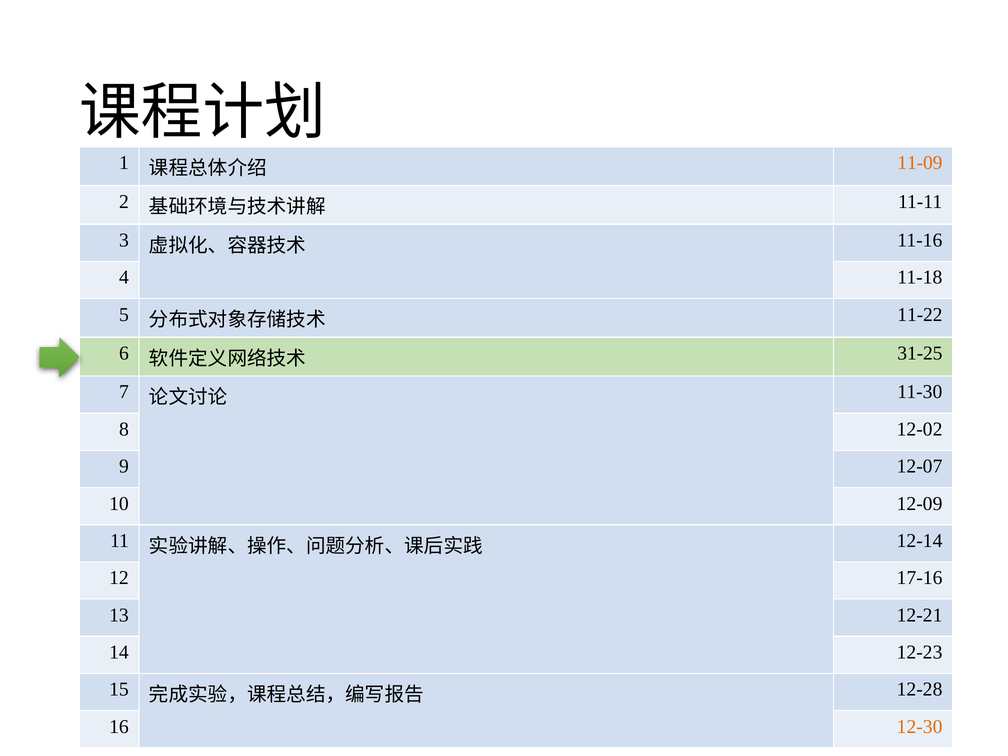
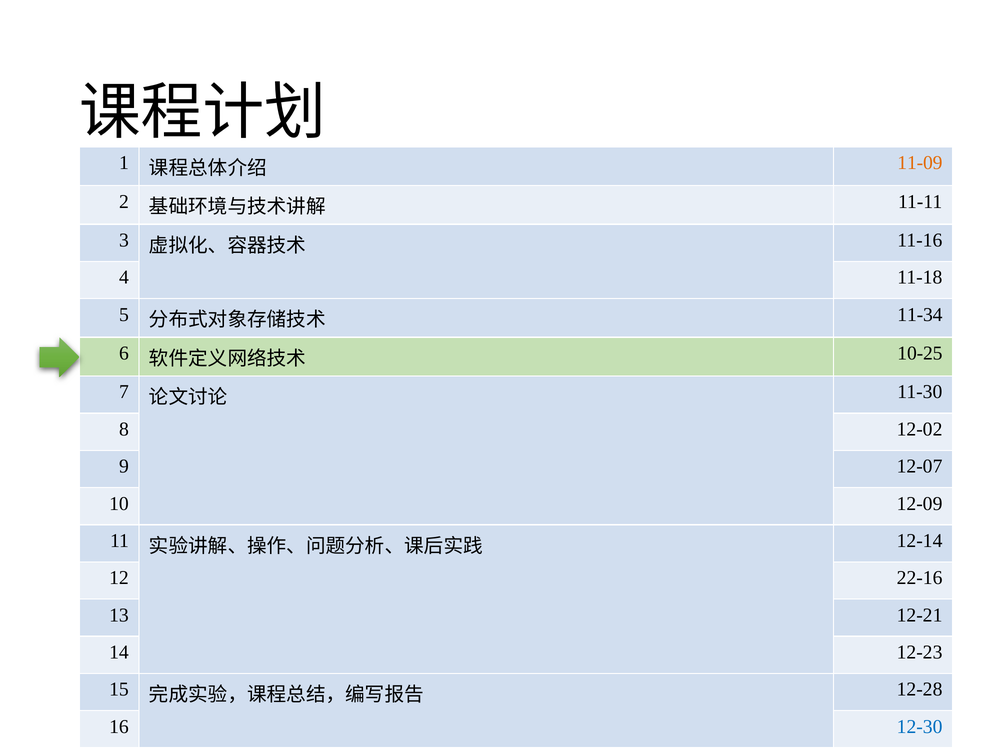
11-22: 11-22 -> 11-34
31-25: 31-25 -> 10-25
17-16: 17-16 -> 22-16
12-30 colour: orange -> blue
